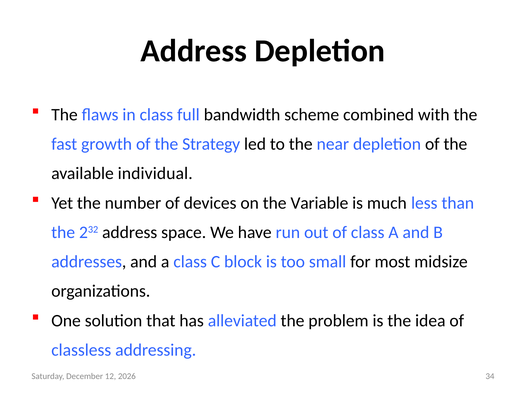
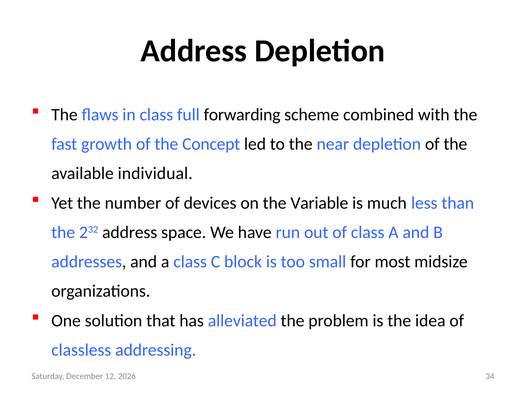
bandwidth: bandwidth -> forwarding
Strategy: Strategy -> Concept
